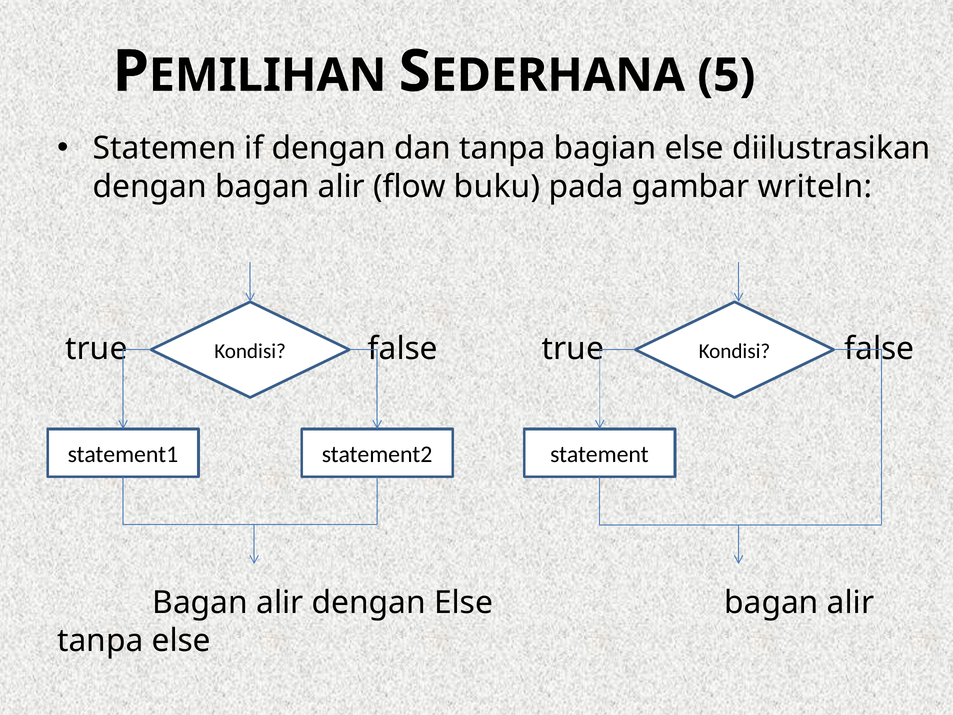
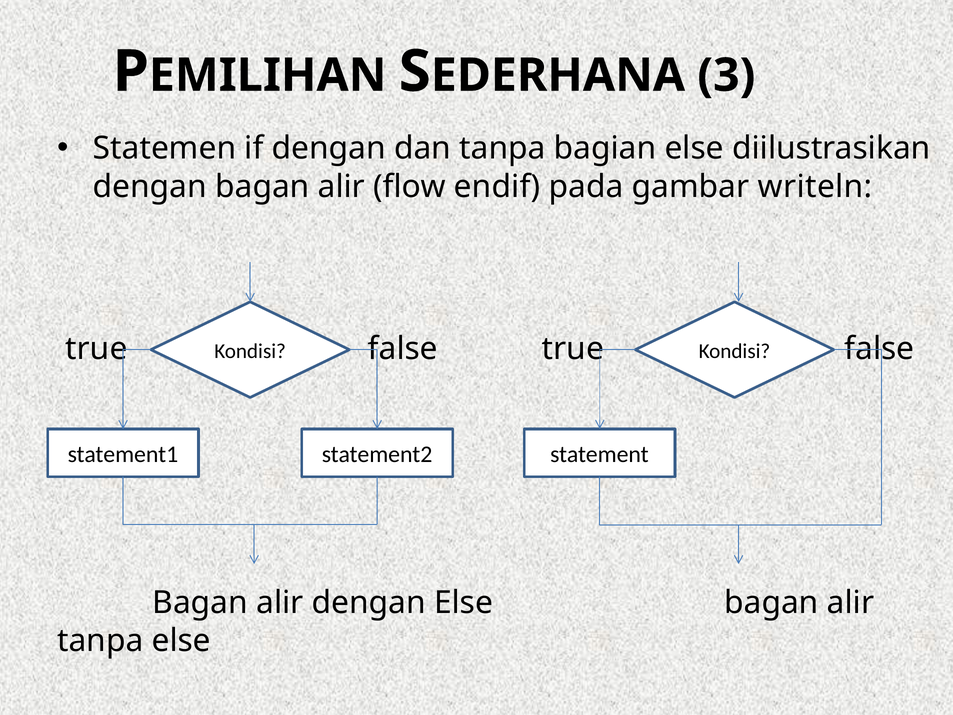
5: 5 -> 3
buku: buku -> endif
